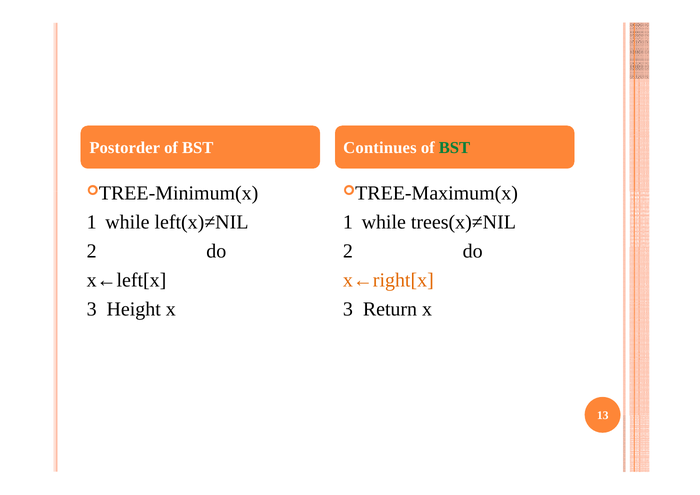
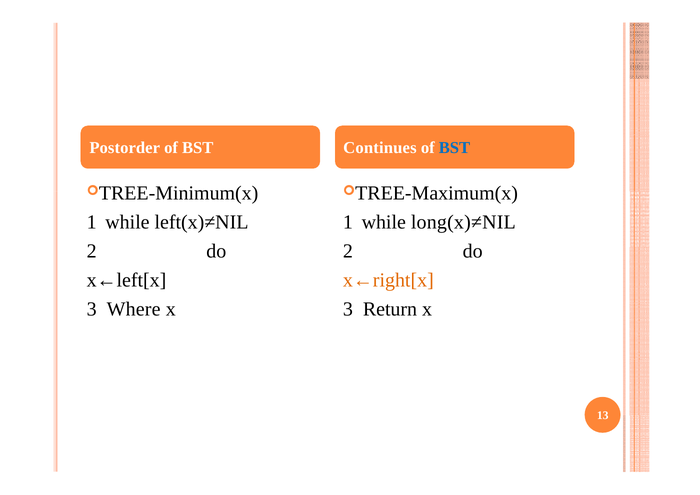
BST at (454, 148) colour: green -> blue
trees(x)≠NIL: trees(x)≠NIL -> long(x)≠NIL
Height: Height -> Where
